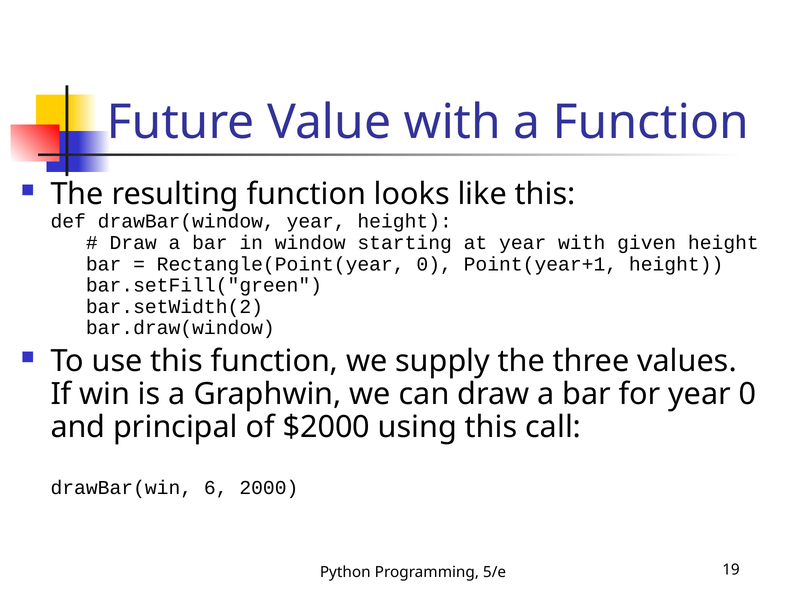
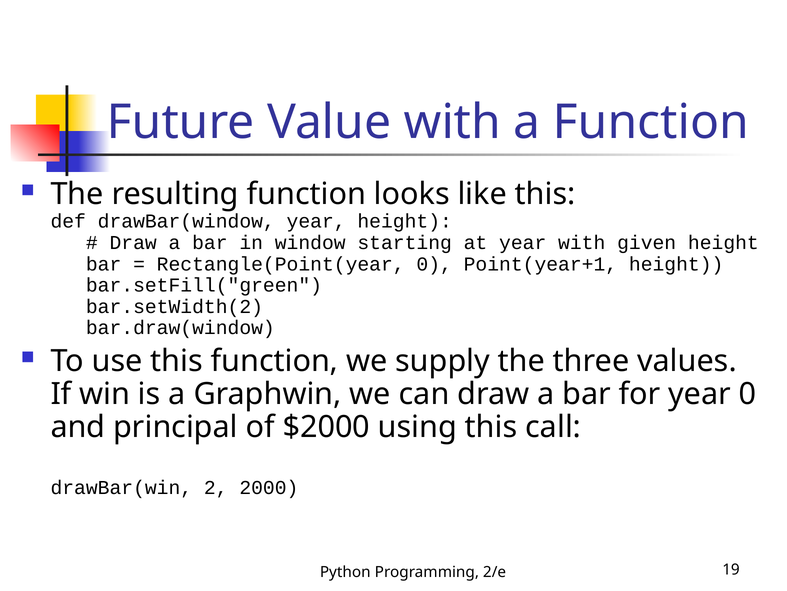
6: 6 -> 2
5/e: 5/e -> 2/e
